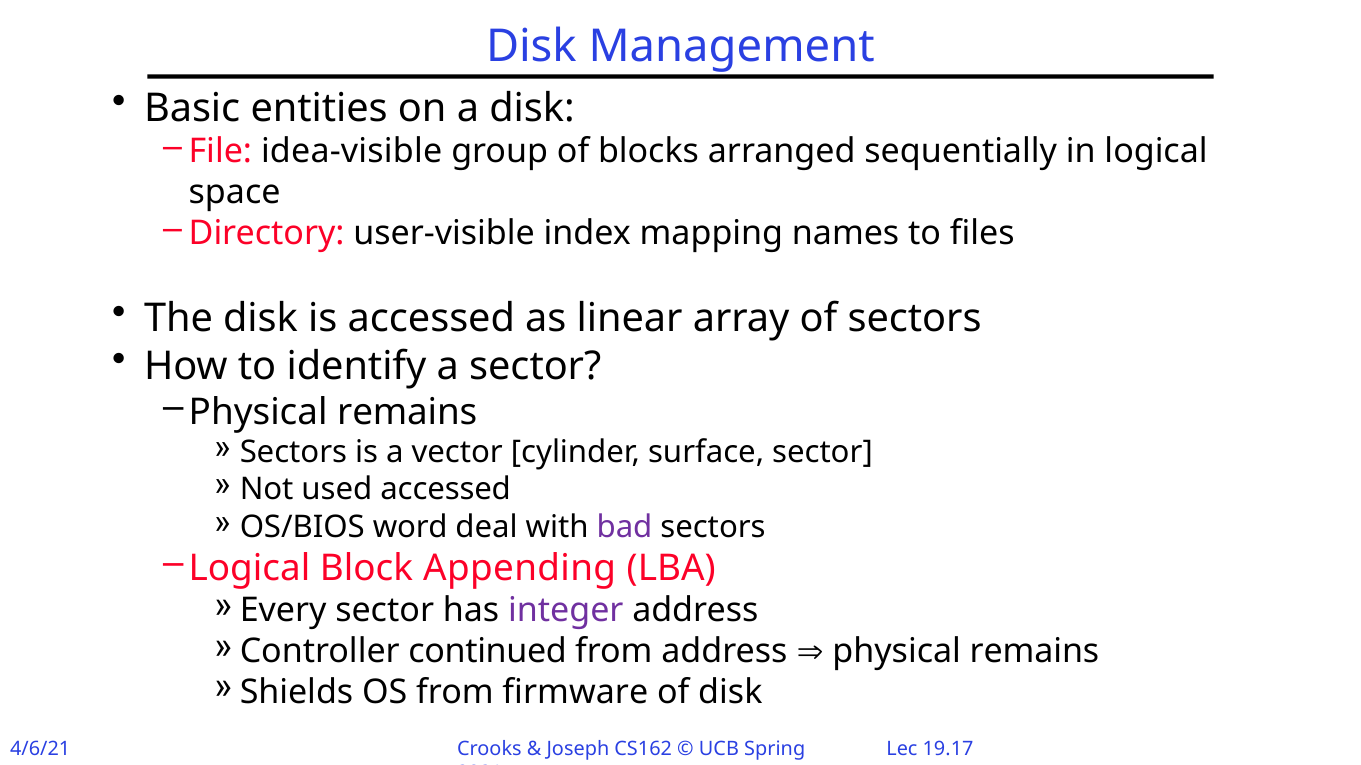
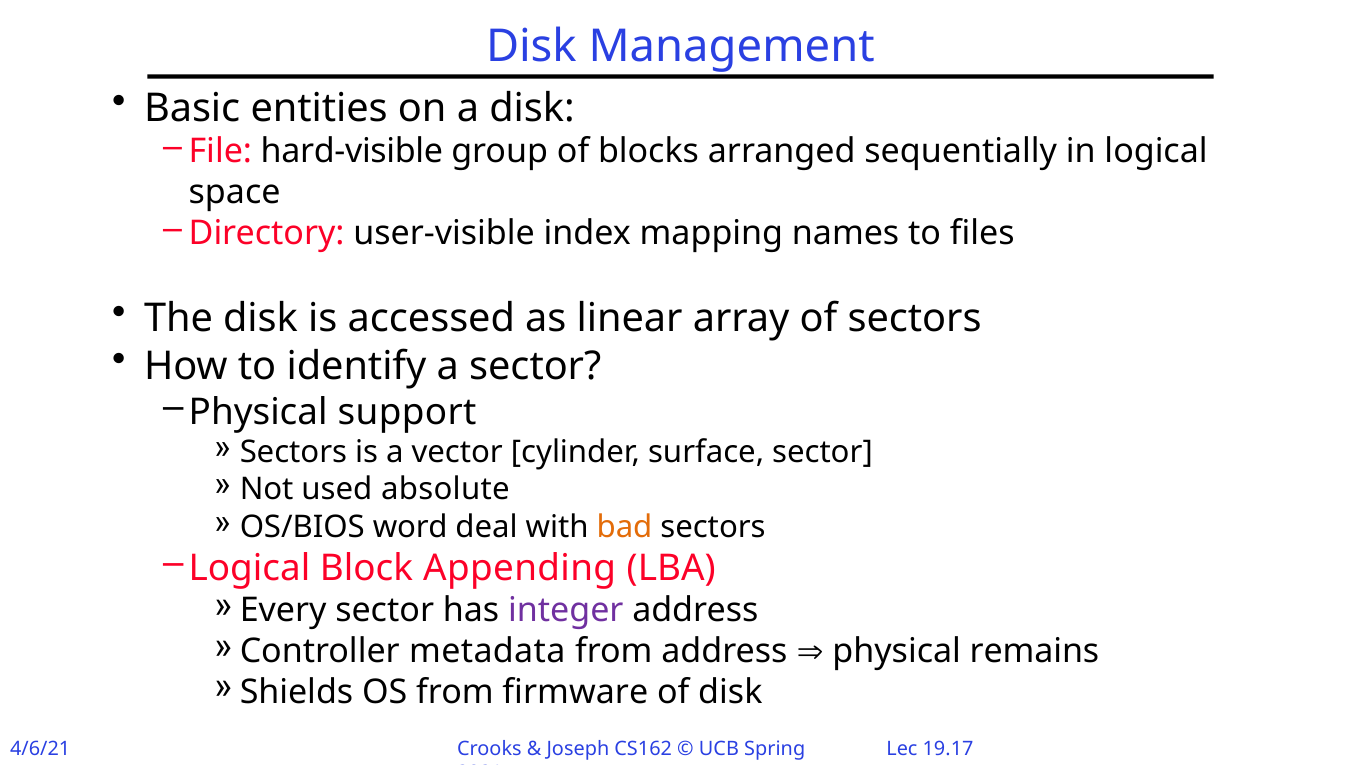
idea-visible: idea-visible -> hard-visible
remains at (407, 412): remains -> support
used accessed: accessed -> absolute
bad colour: purple -> orange
continued: continued -> metadata
